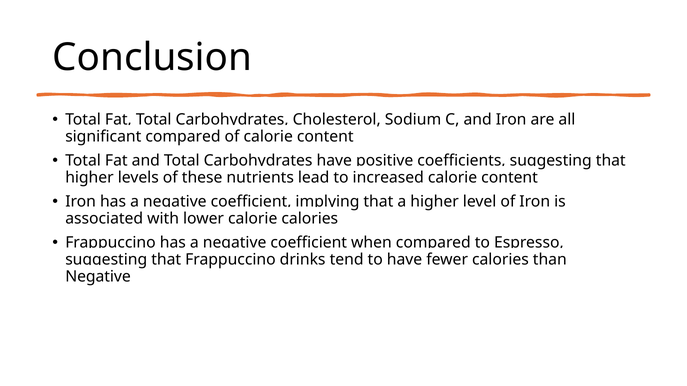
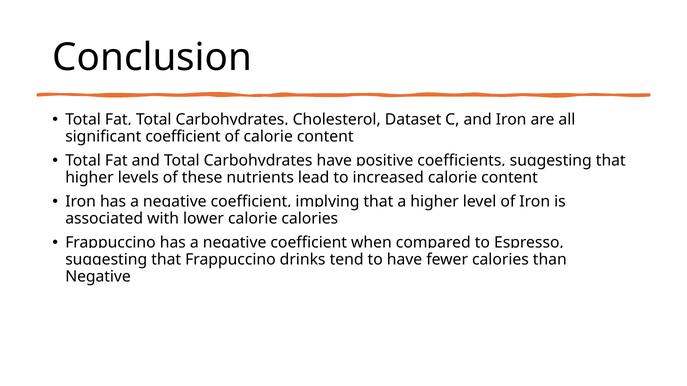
Sodium: Sodium -> Dataset
significant compared: compared -> coefficient
